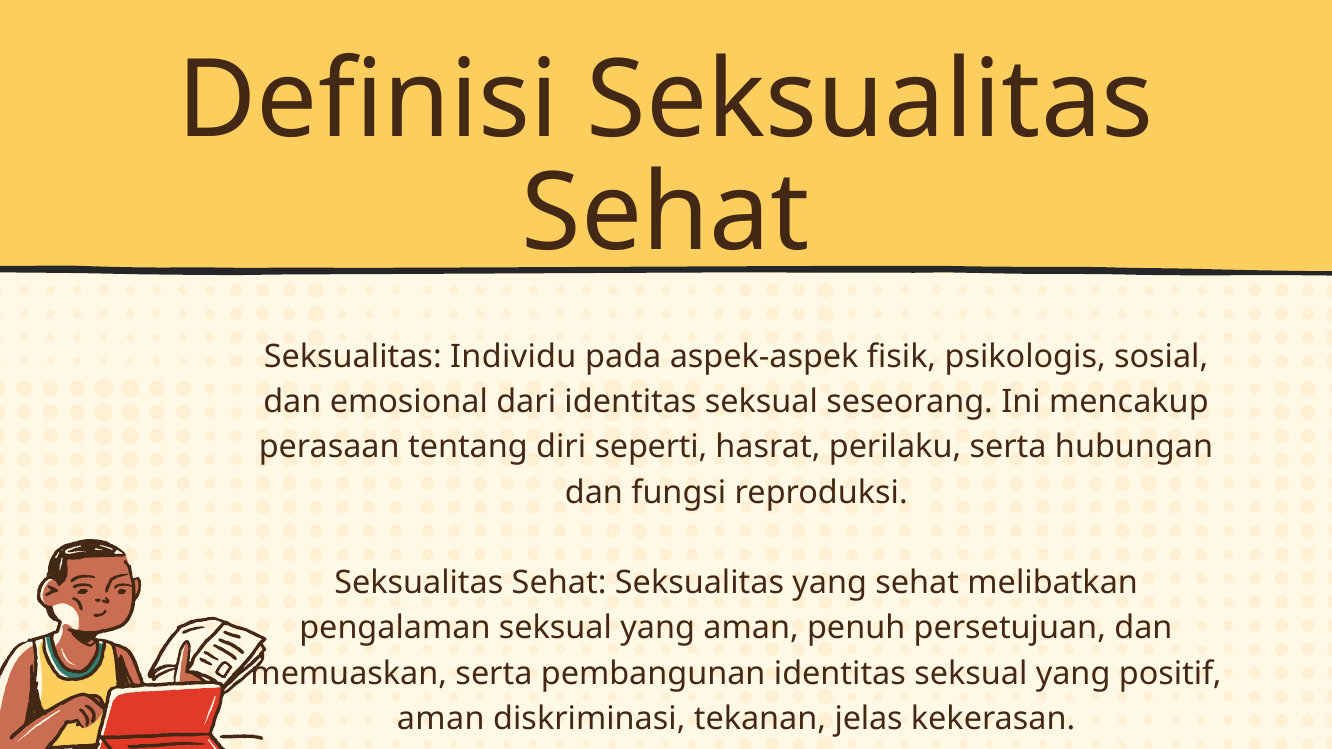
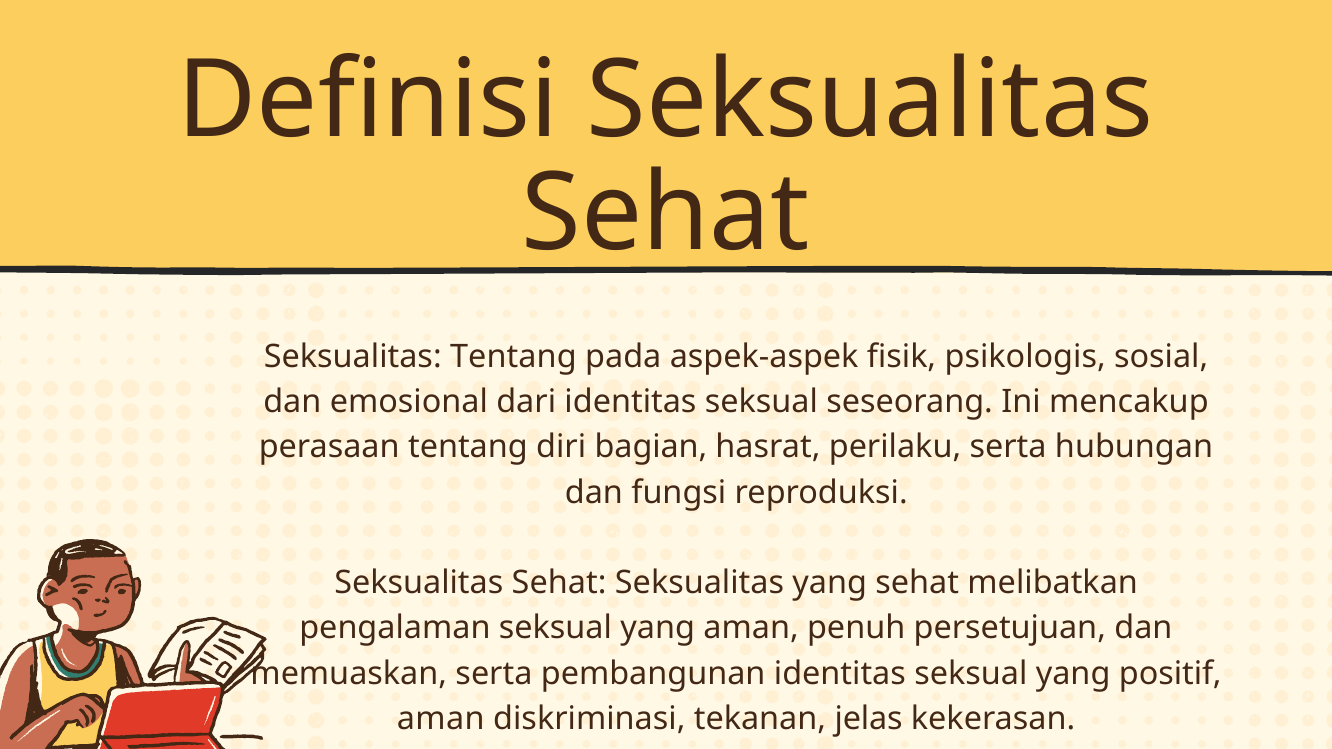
Seksualitas Individu: Individu -> Tentang
seperti: seperti -> bagian
